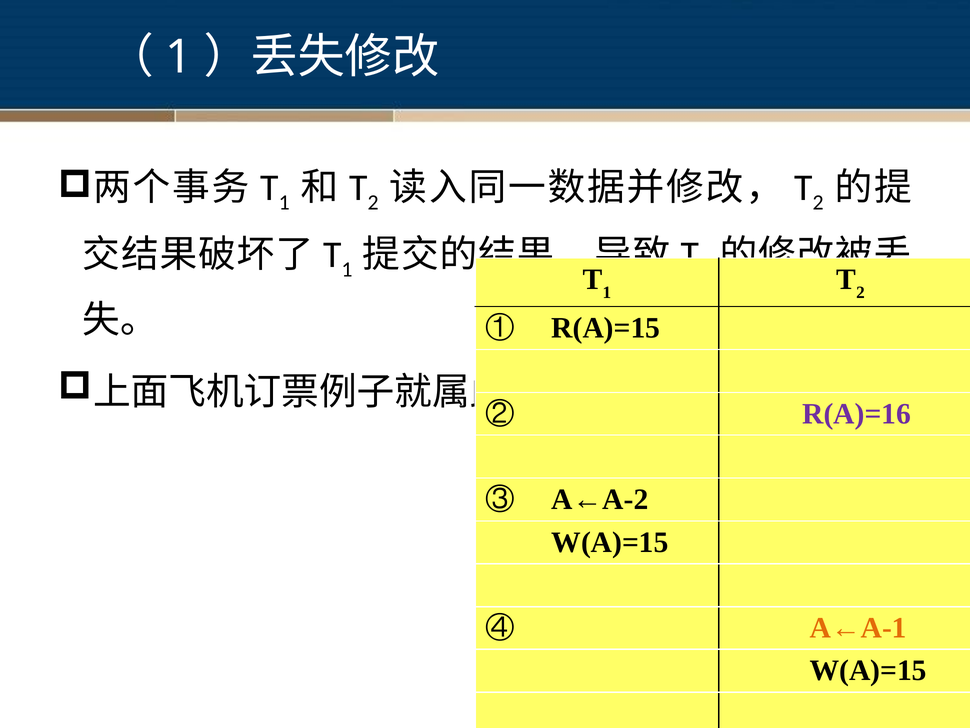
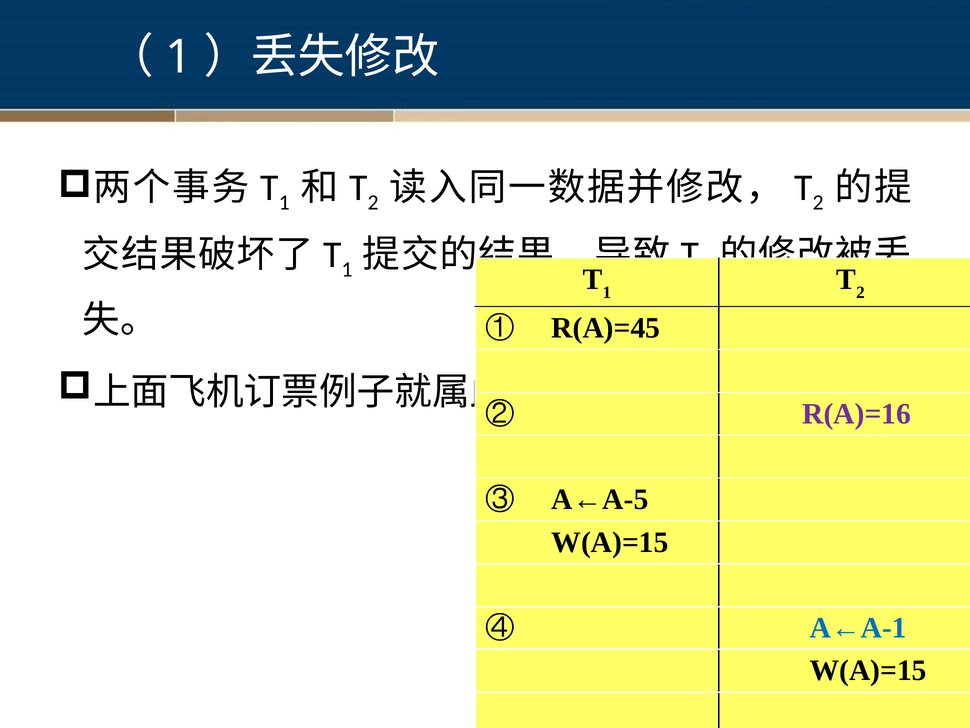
R(A)=15: R(A)=15 -> R(A)=45
A←A-2: A←A-2 -> A←A-5
A←A-1 colour: orange -> blue
